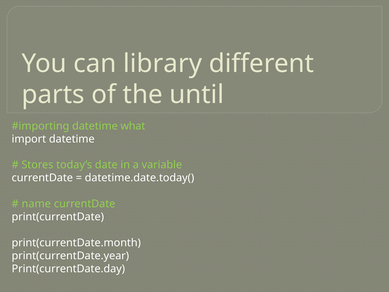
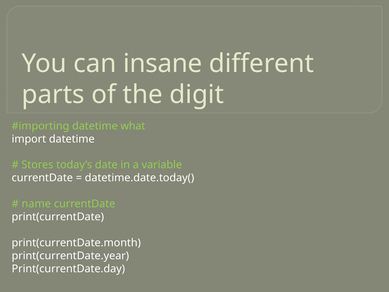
library: library -> insane
until: until -> digit
